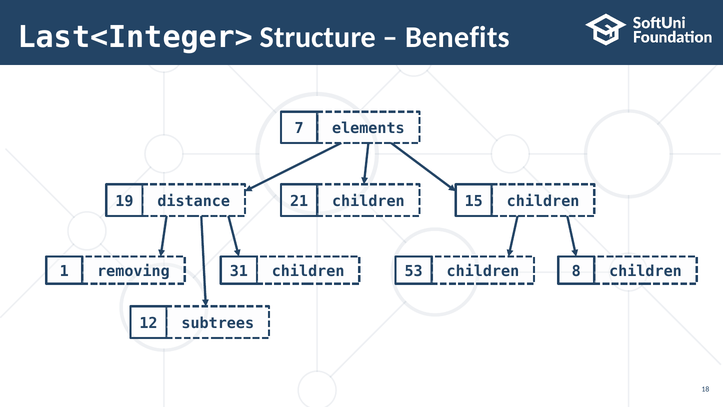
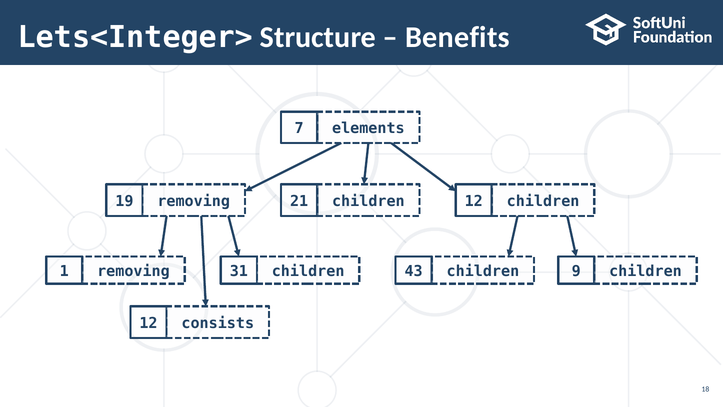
Last<Integer>: Last<Integer> -> Lets<Integer>
19 distance: distance -> removing
children 15: 15 -> 12
53: 53 -> 43
8: 8 -> 9
subtrees: subtrees -> consists
